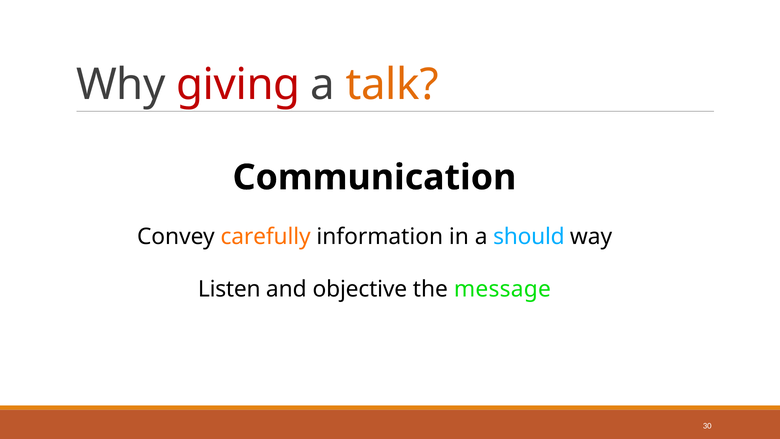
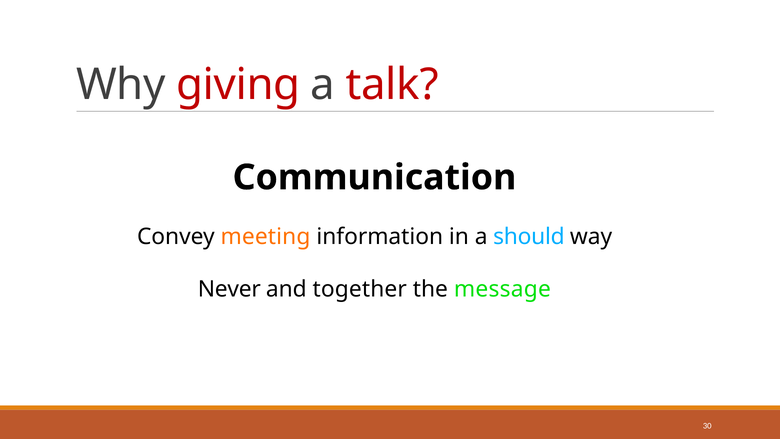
talk colour: orange -> red
carefully: carefully -> meeting
Listen: Listen -> Never
objective: objective -> together
